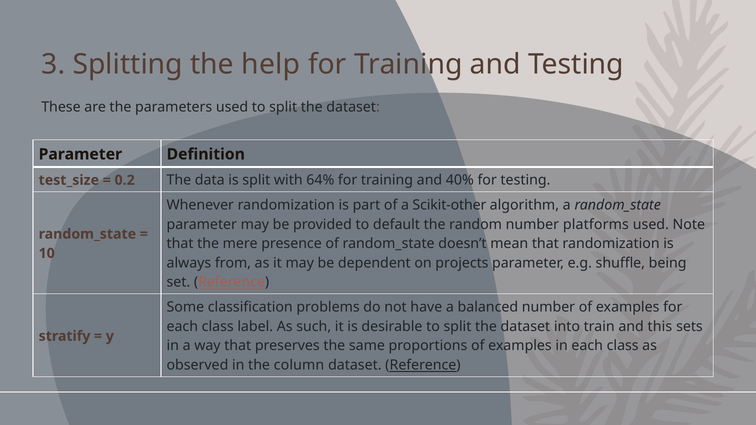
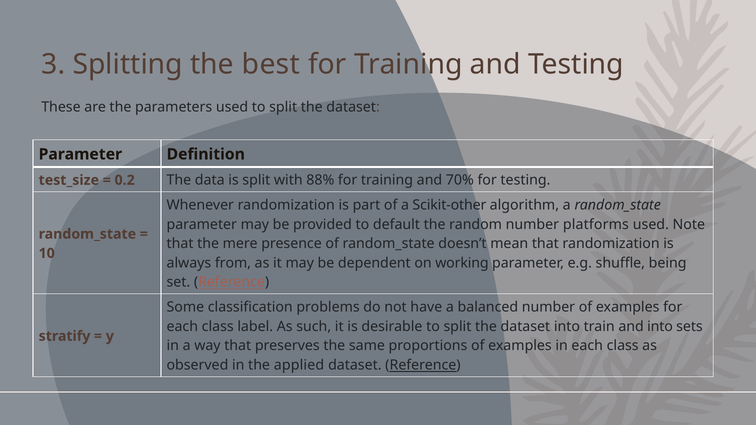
help: help -> best
64%: 64% -> 88%
40%: 40% -> 70%
projects: projects -> working
and this: this -> into
column: column -> applied
